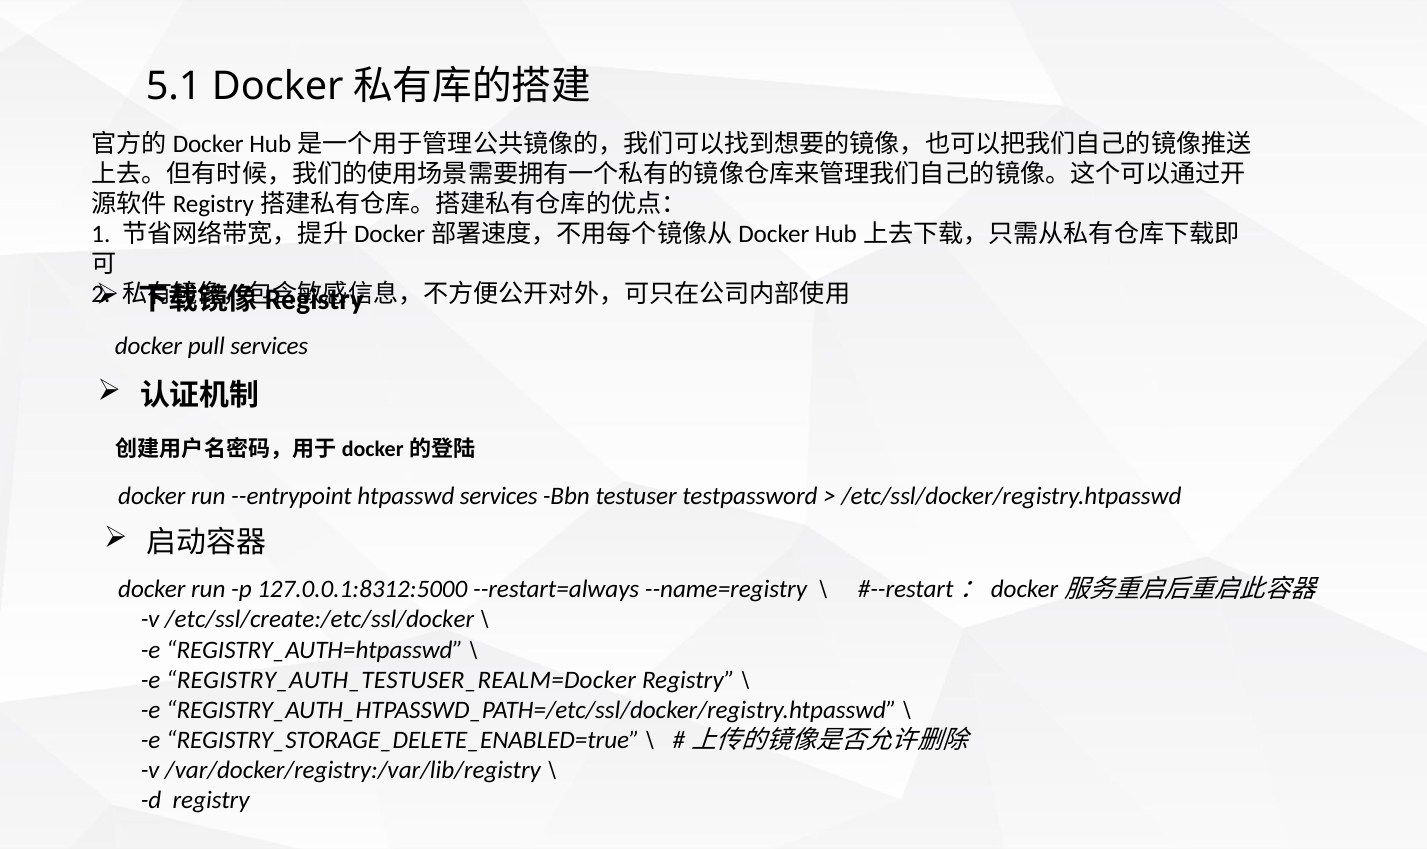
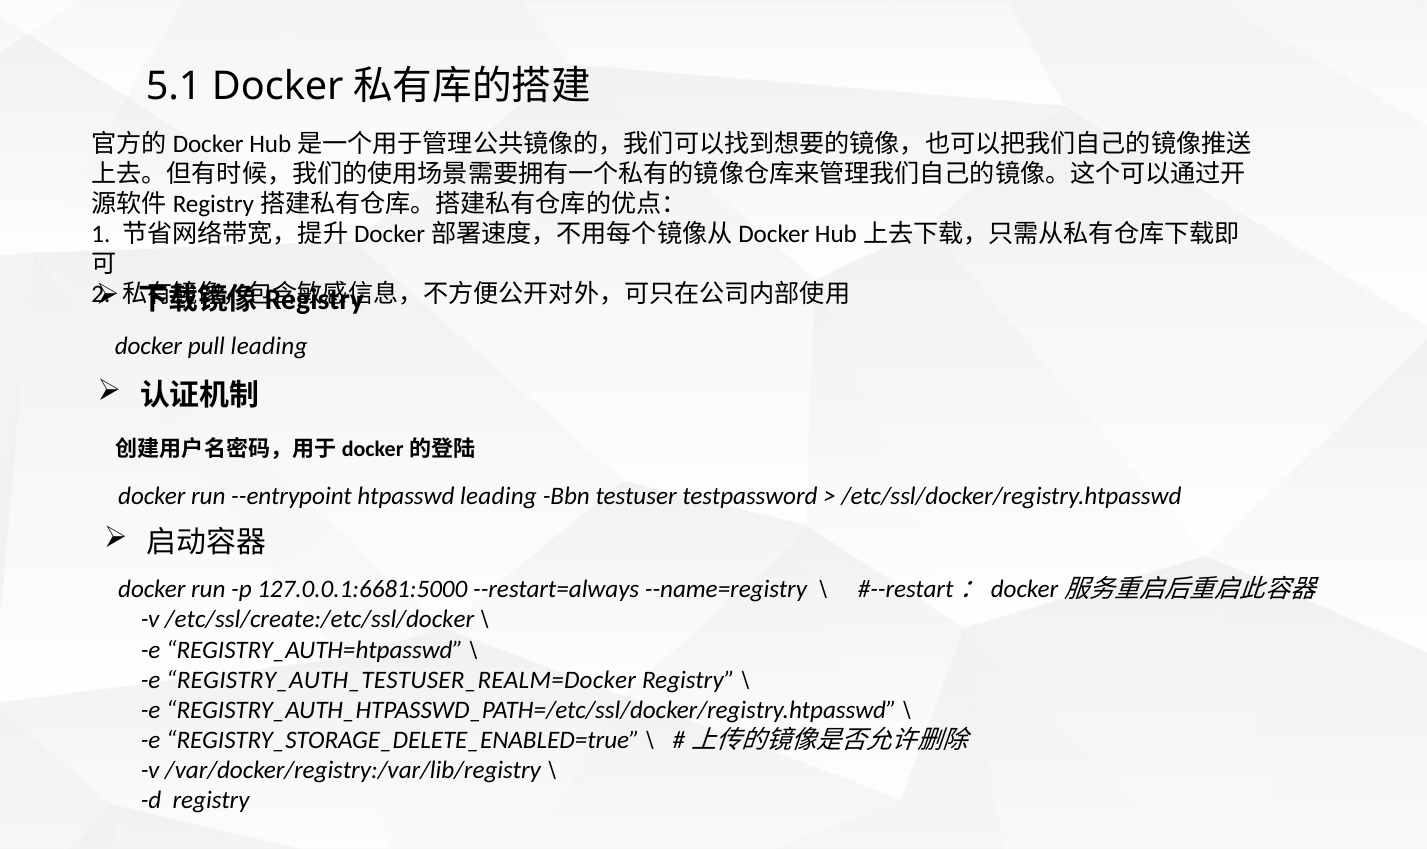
pull services: services -> leading
htpasswd services: services -> leading
127.0.0.1:8312:5000: 127.0.0.1:8312:5000 -> 127.0.0.1:6681:5000
